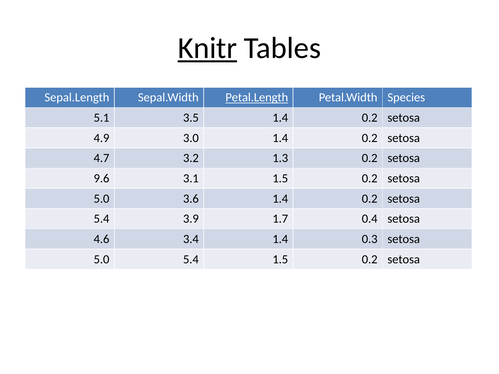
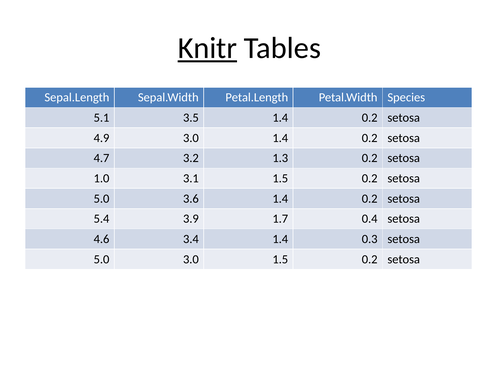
Petal.Length underline: present -> none
9.6: 9.6 -> 1.0
5.0 5.4: 5.4 -> 3.0
